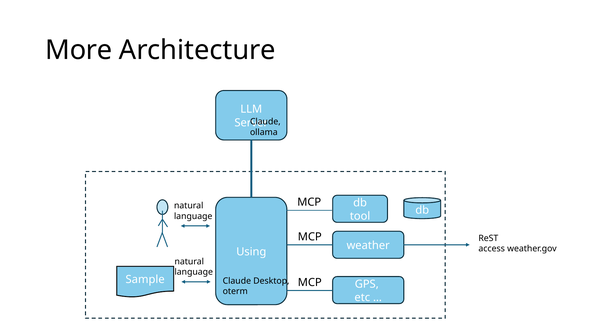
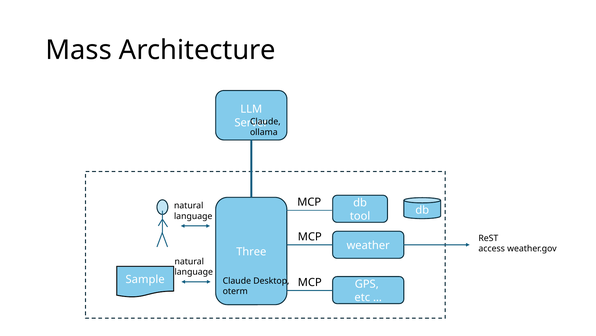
More: More -> Mass
Using: Using -> Three
